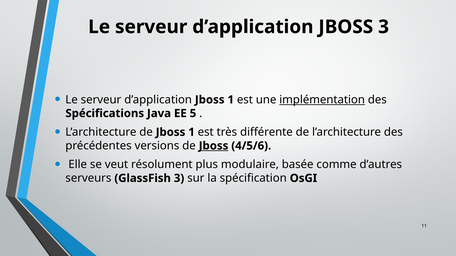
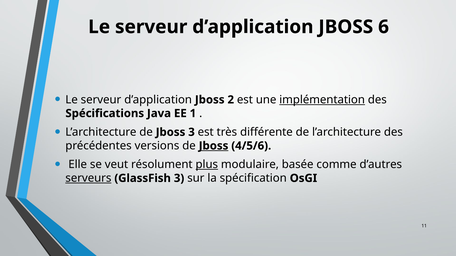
JBOSS 3: 3 -> 6
d’application Jboss 1: 1 -> 2
5: 5 -> 1
de Jboss 1: 1 -> 3
plus underline: none -> present
serveurs underline: none -> present
